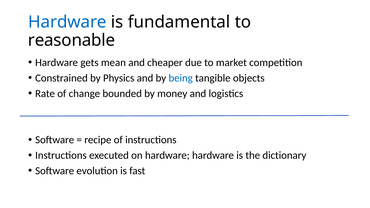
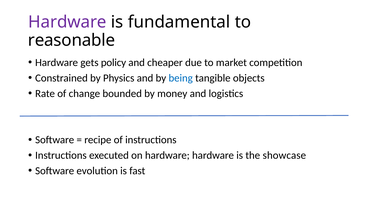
Hardware at (67, 22) colour: blue -> purple
mean: mean -> policy
dictionary: dictionary -> showcase
